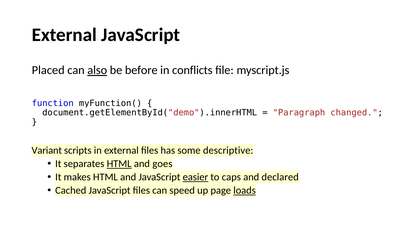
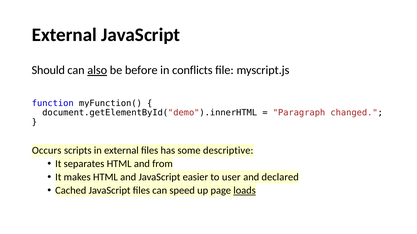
Placed: Placed -> Should
Variant: Variant -> Occurs
HTML at (119, 164) underline: present -> none
goes: goes -> from
easier underline: present -> none
caps: caps -> user
